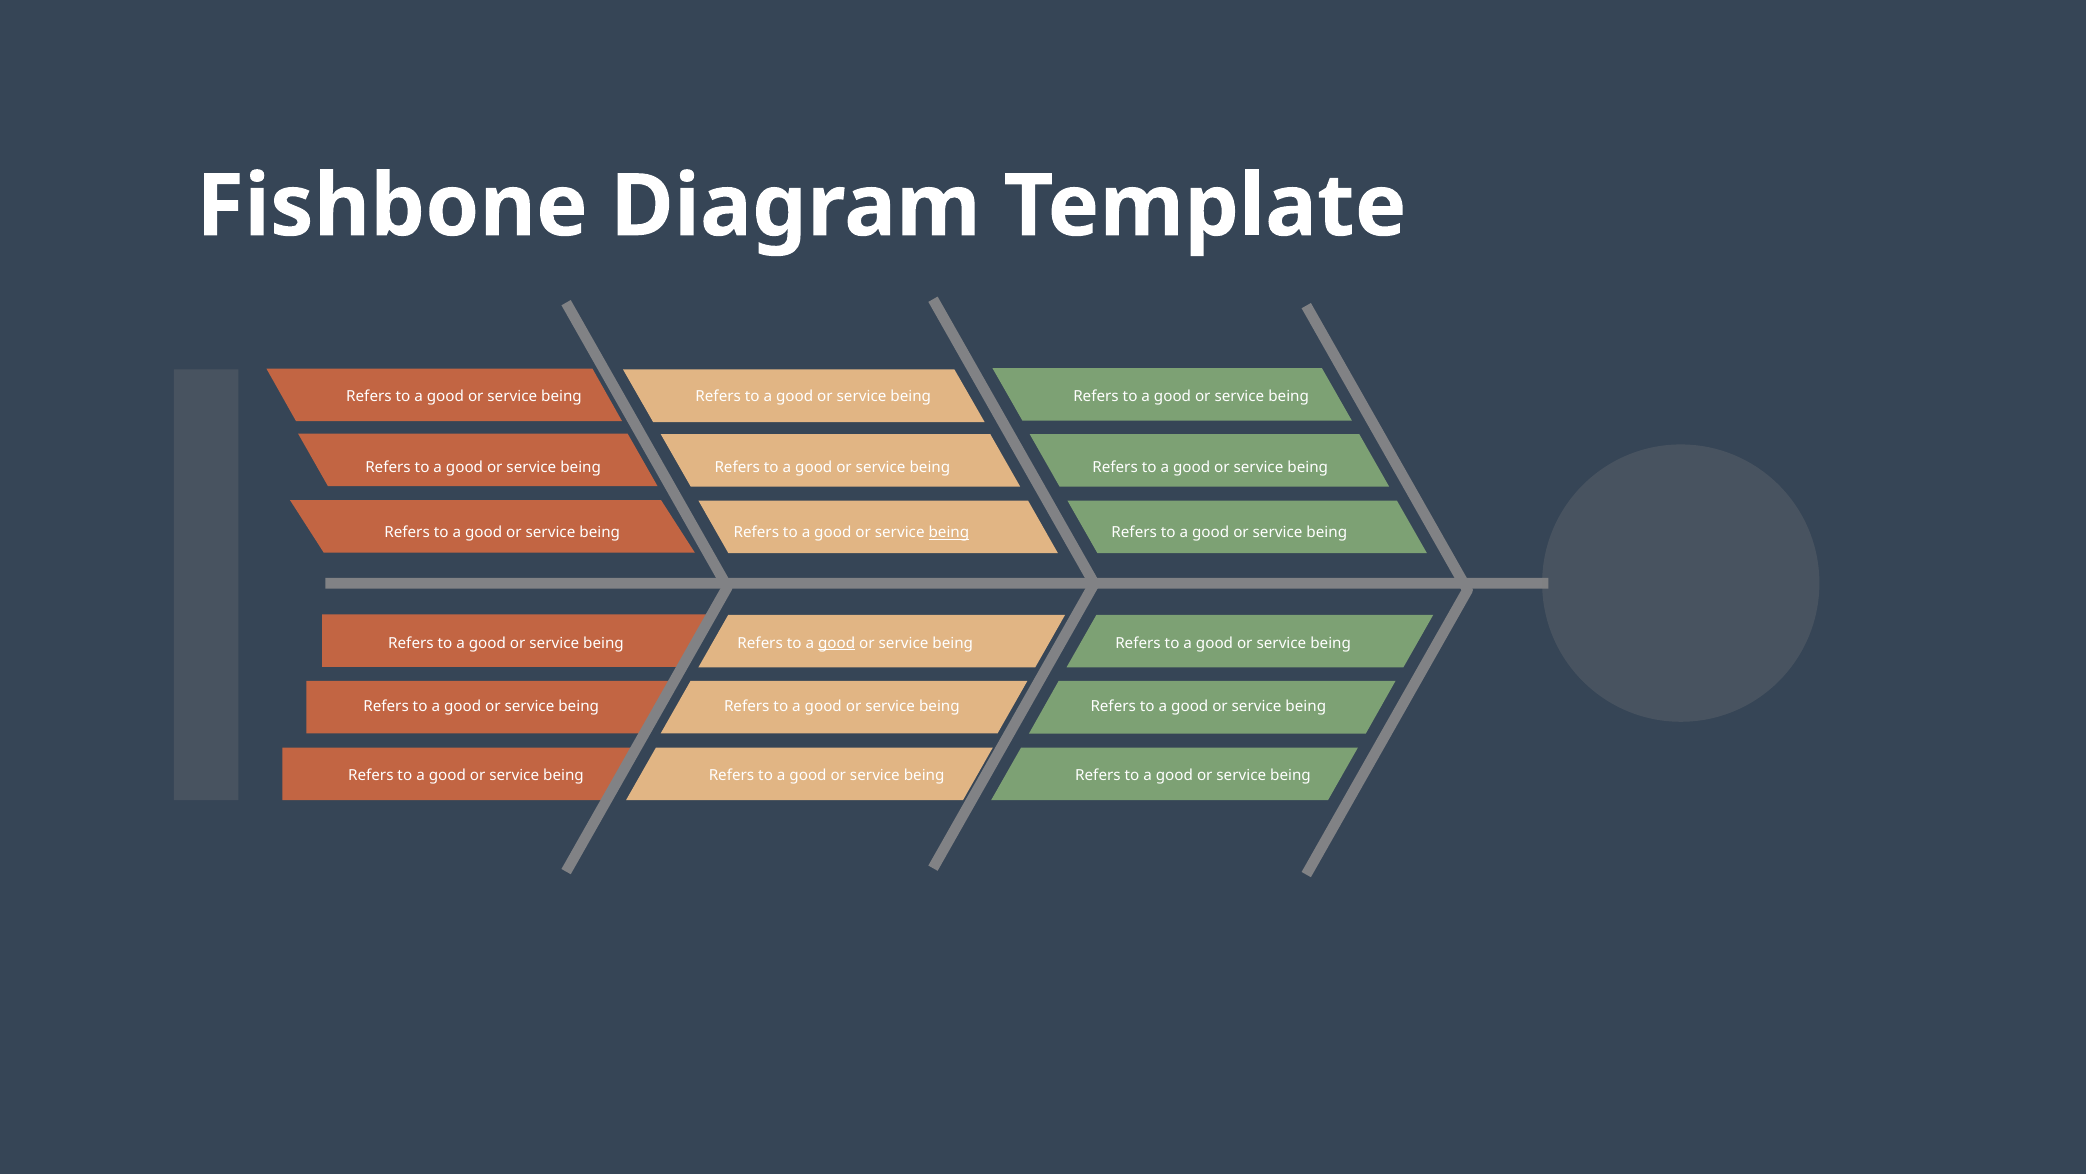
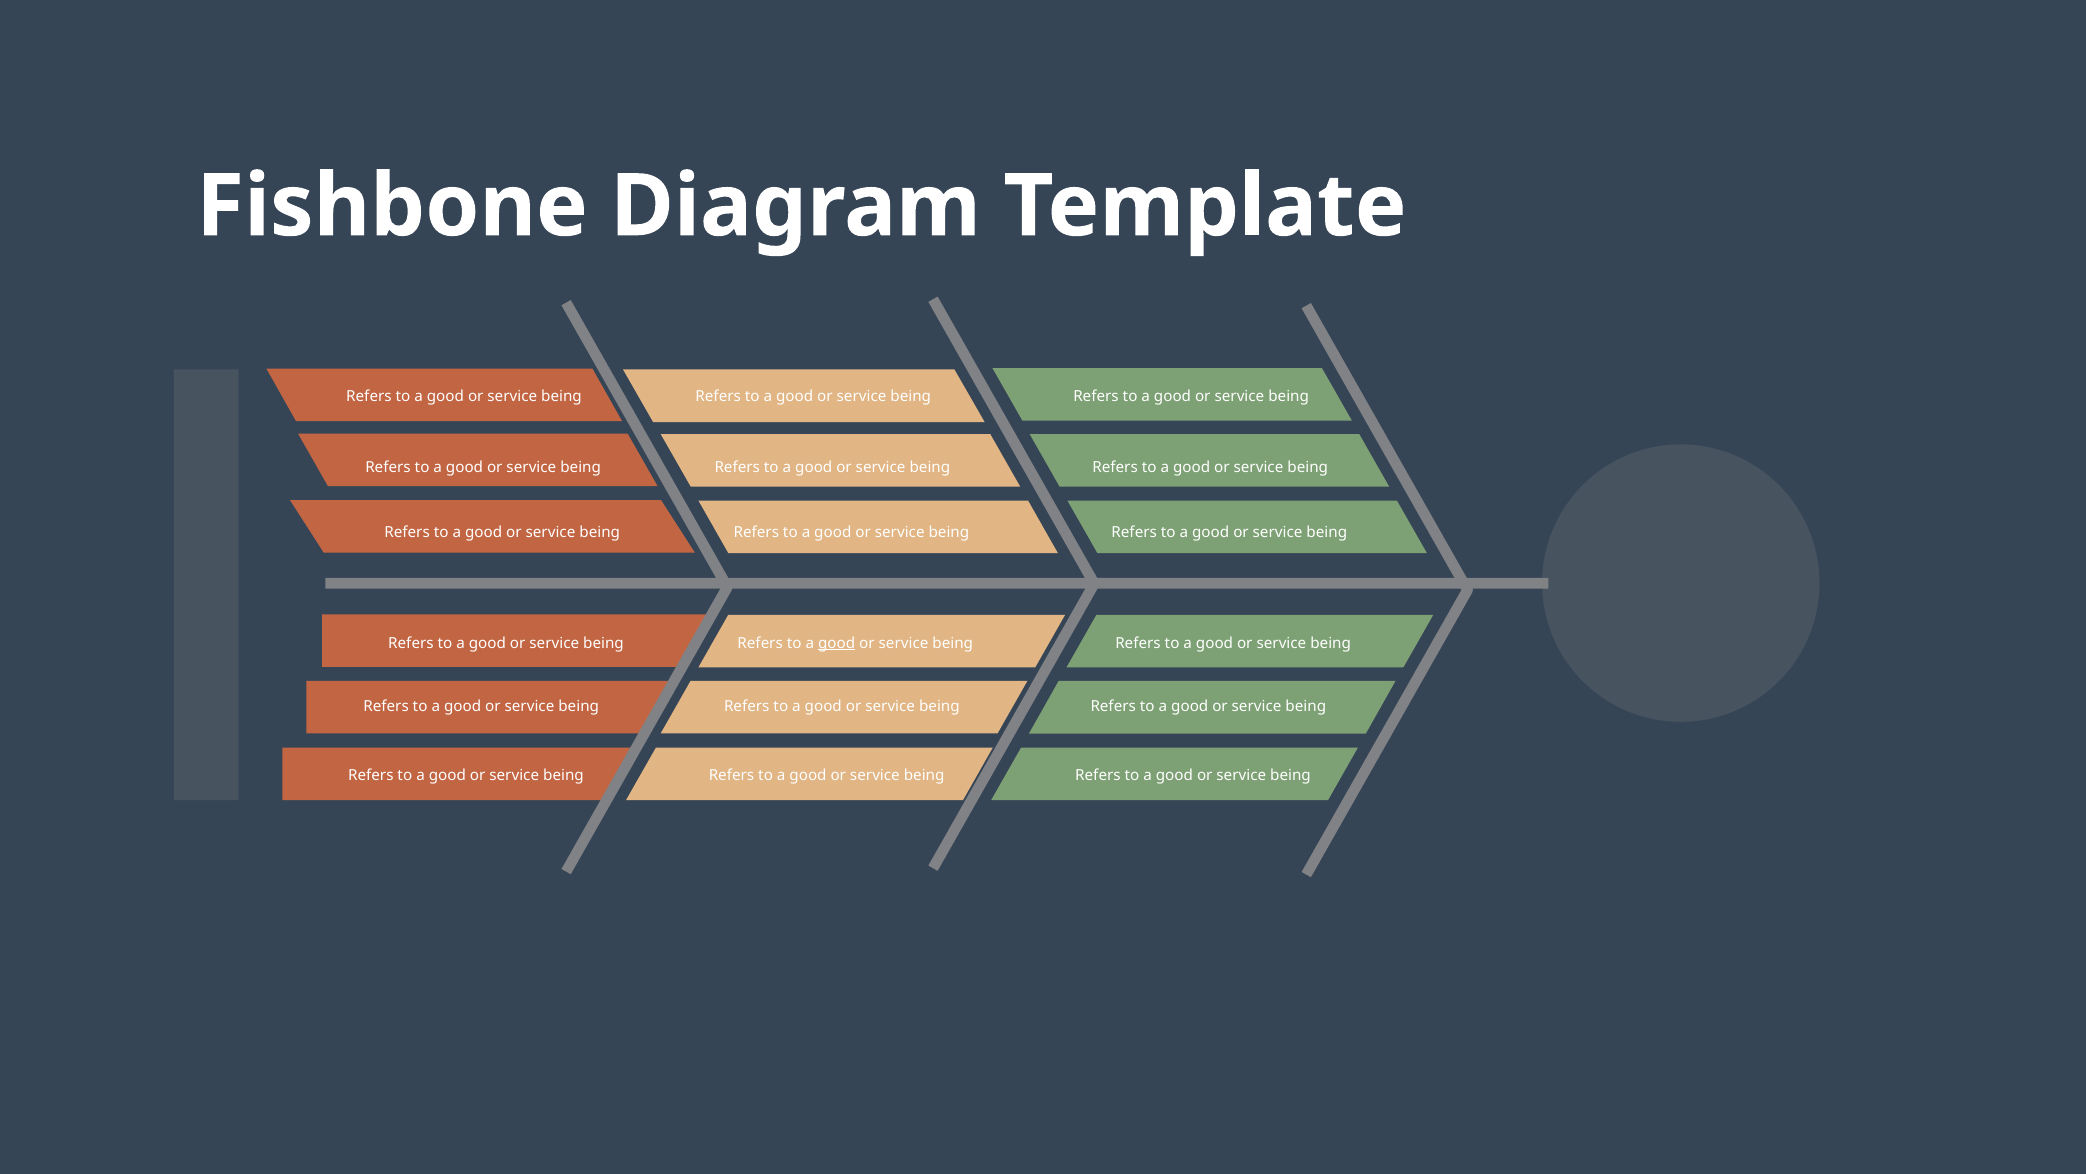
being at (949, 532) underline: present -> none
